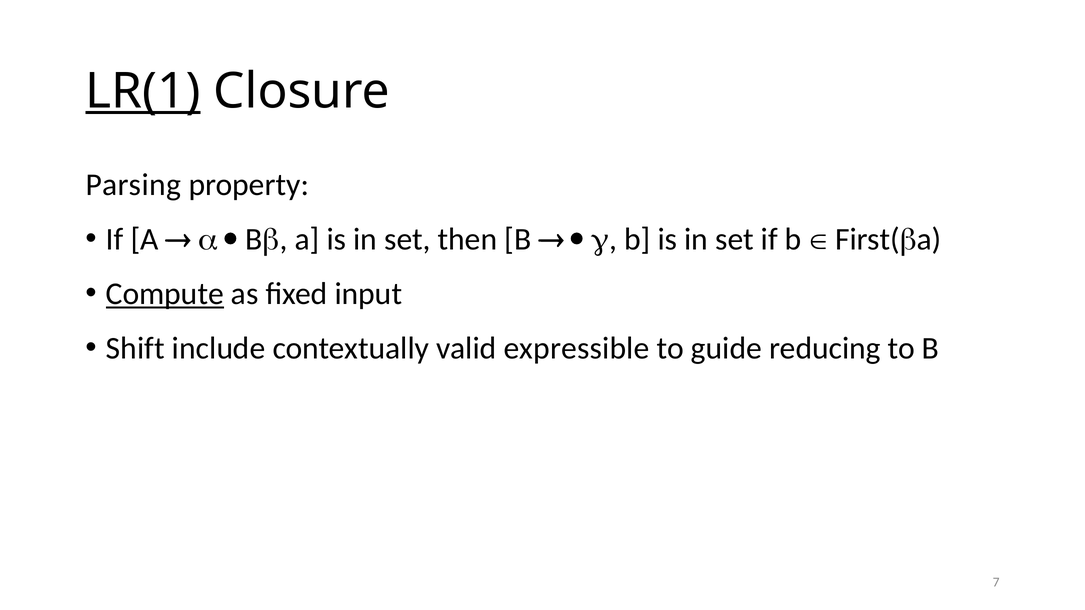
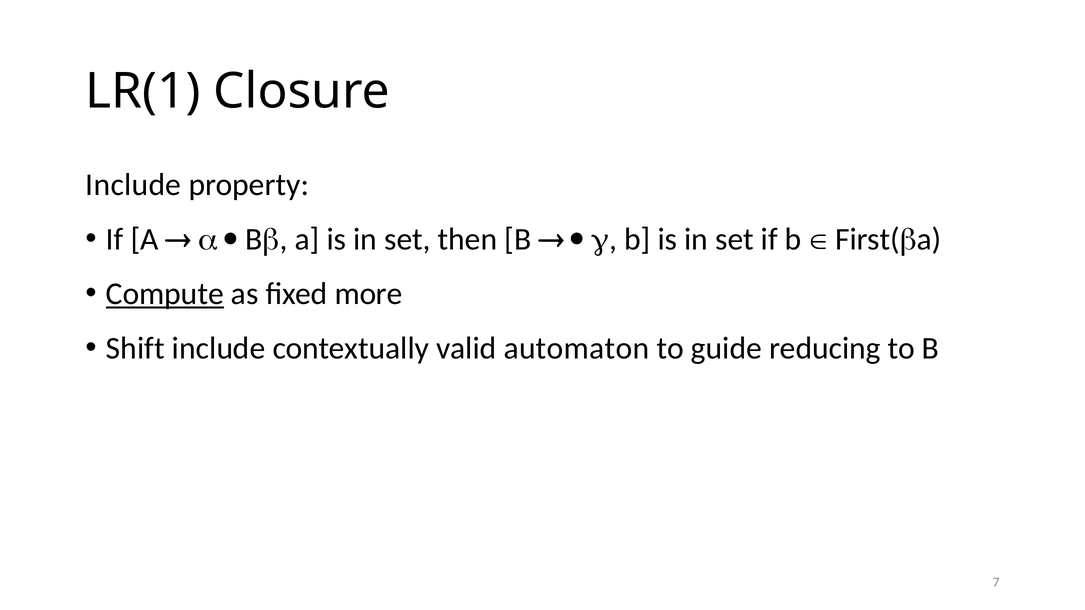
LR(1 underline: present -> none
Parsing at (133, 185): Parsing -> Include
input: input -> more
expressible: expressible -> automaton
